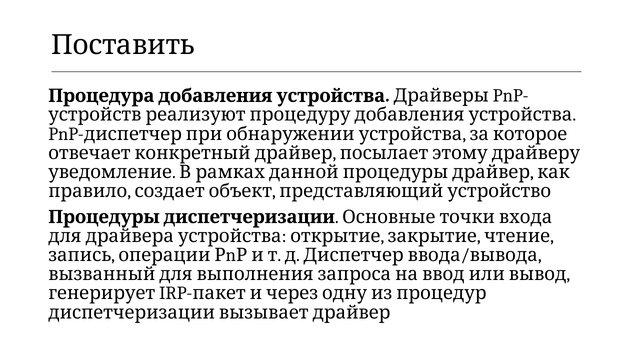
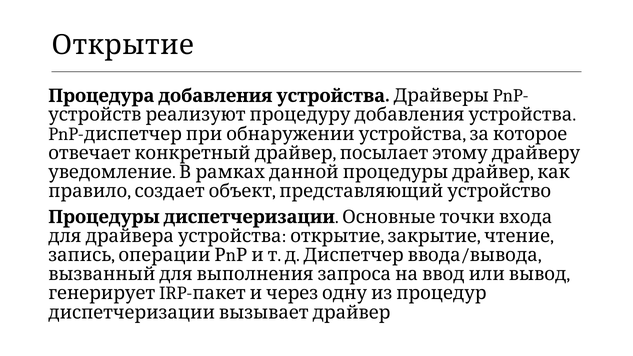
Поставить at (123, 45): Поставить -> Открытие
